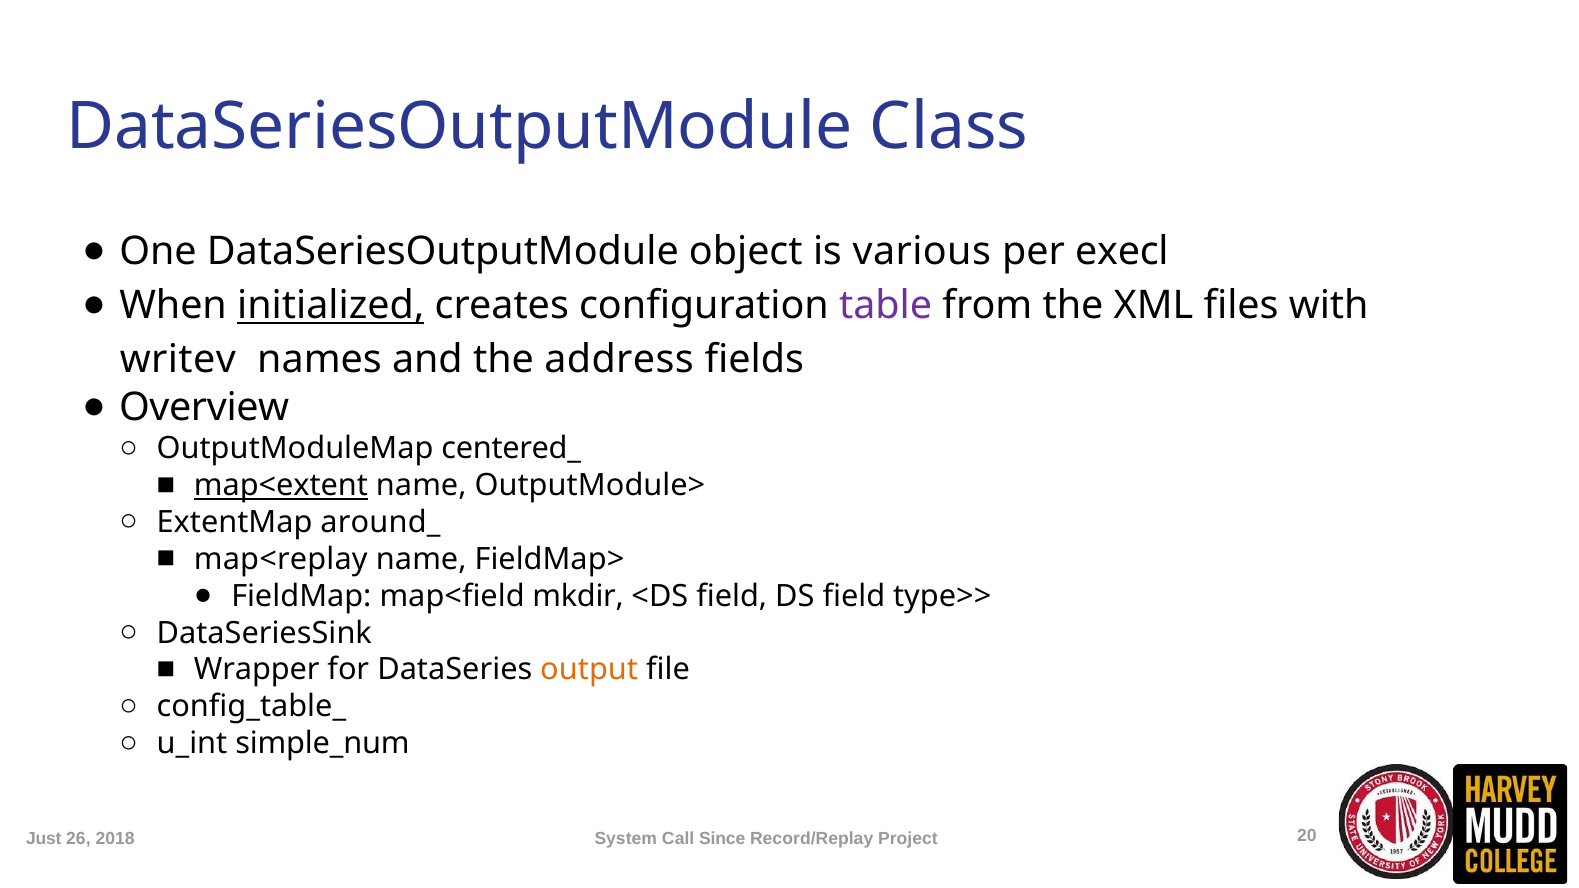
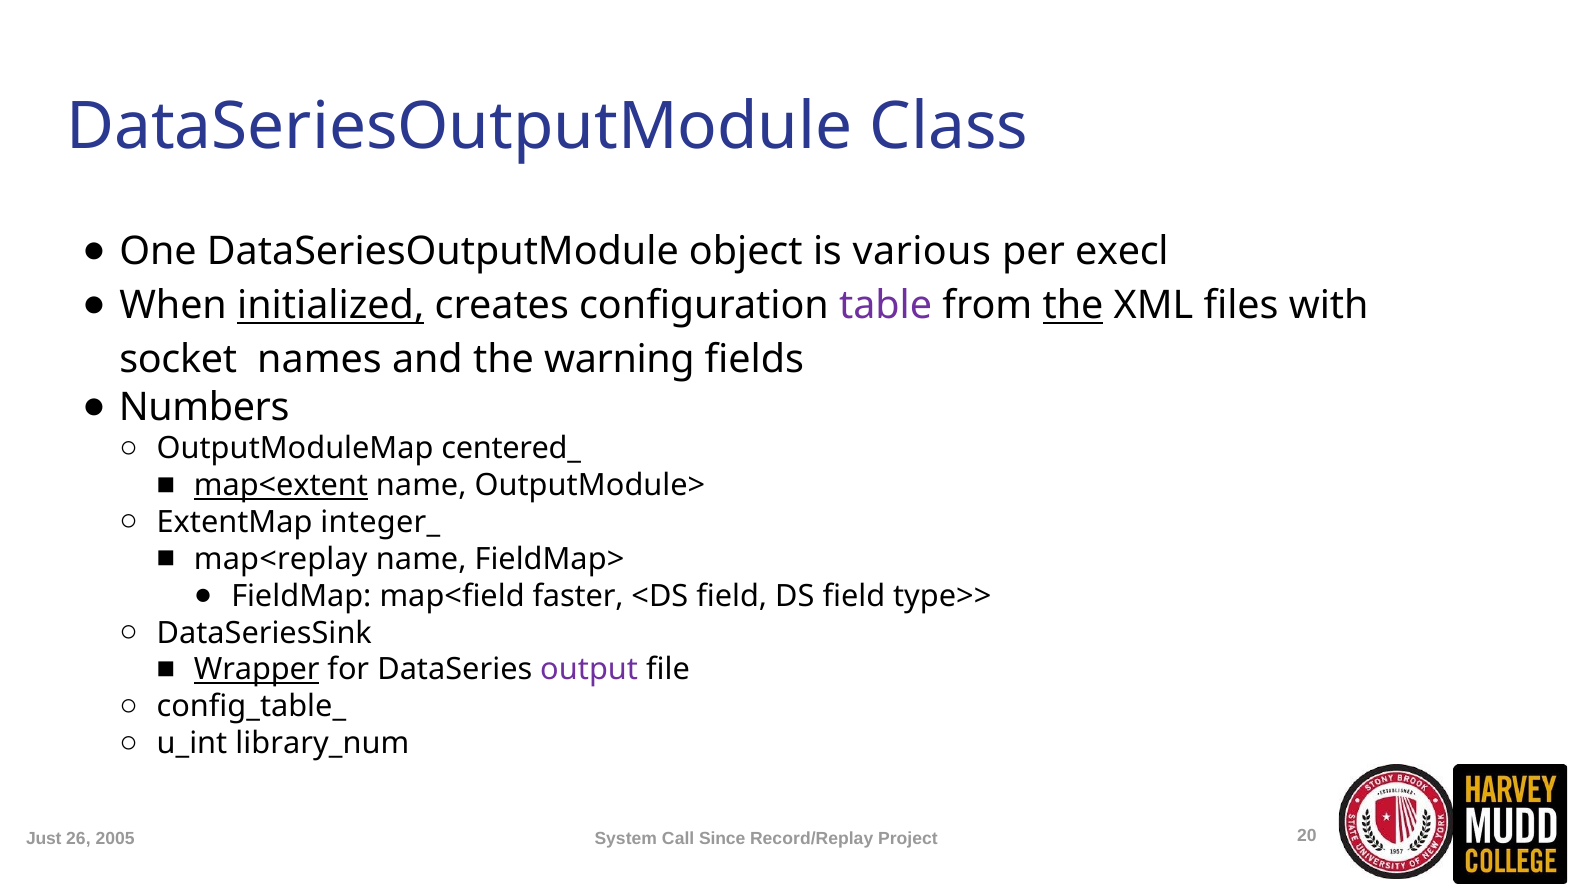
the at (1073, 306) underline: none -> present
writev: writev -> socket
address: address -> warning
Overview: Overview -> Numbers
around_: around_ -> integer_
mkdir: mkdir -> faster
Wrapper underline: none -> present
output colour: orange -> purple
simple_num: simple_num -> library_num
2018: 2018 -> 2005
